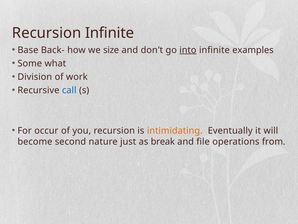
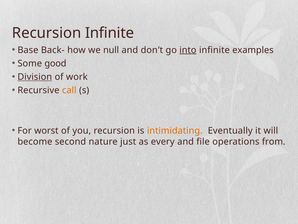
size: size -> null
what: what -> good
Division underline: none -> present
call colour: blue -> orange
occur: occur -> worst
break: break -> every
